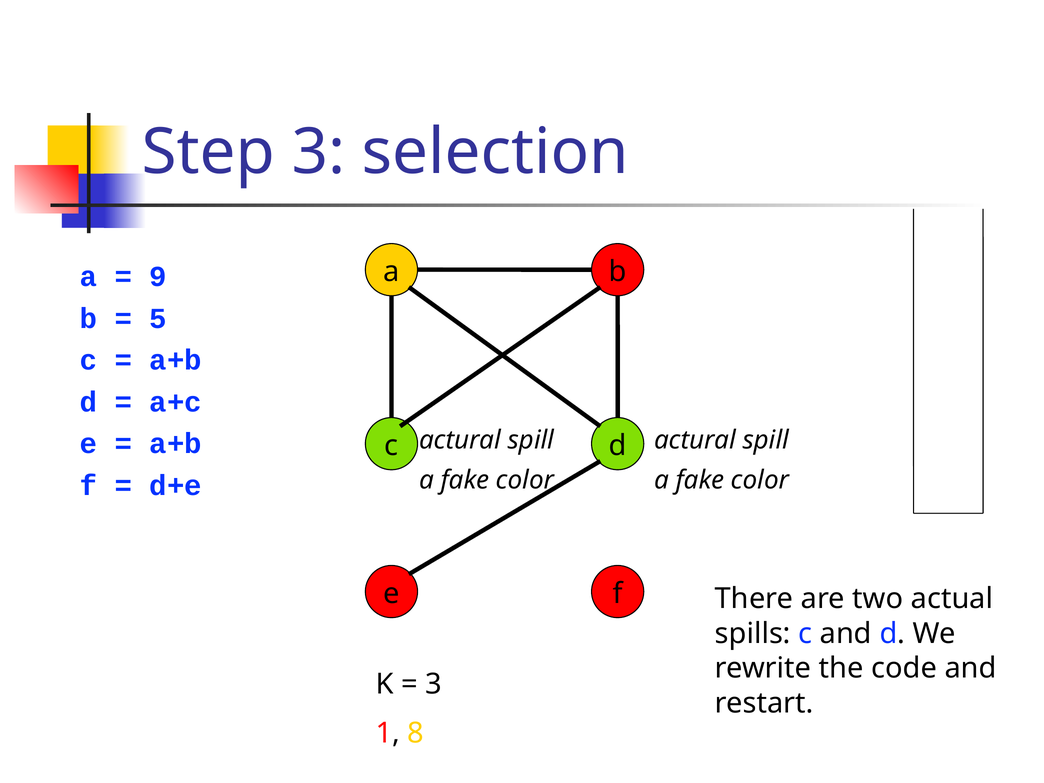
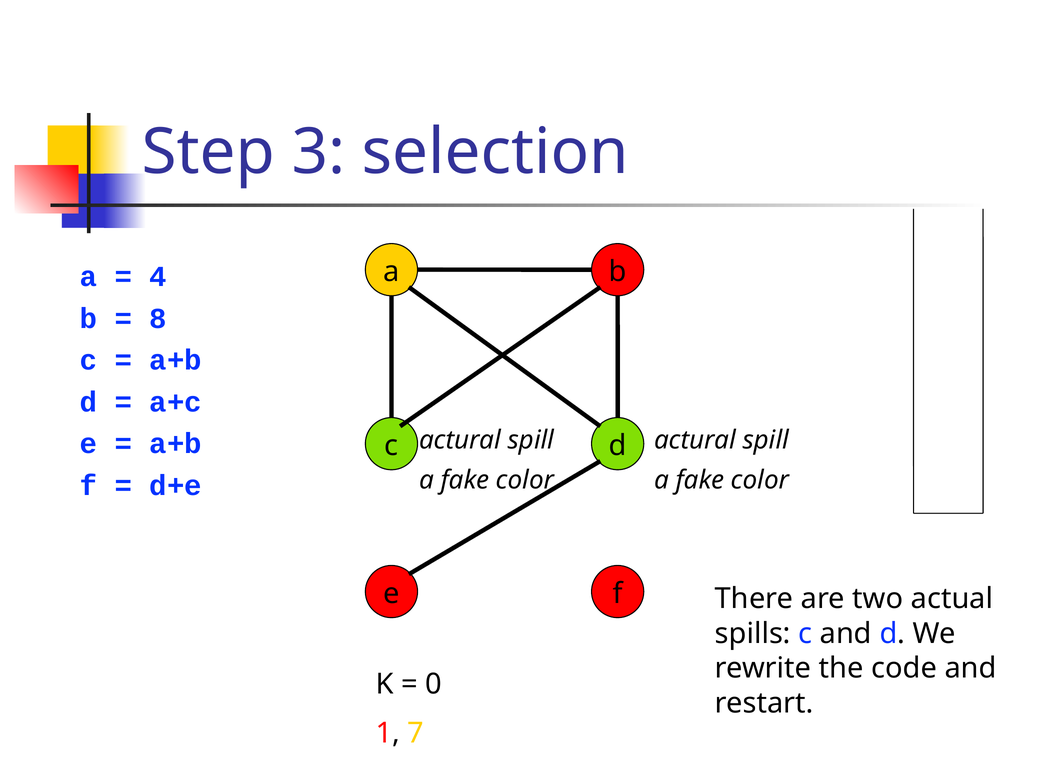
9: 9 -> 4
5: 5 -> 8
3 at (434, 684): 3 -> 0
8: 8 -> 7
